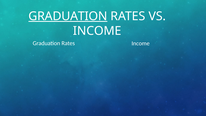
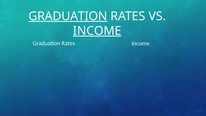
INCOME at (97, 31) underline: none -> present
